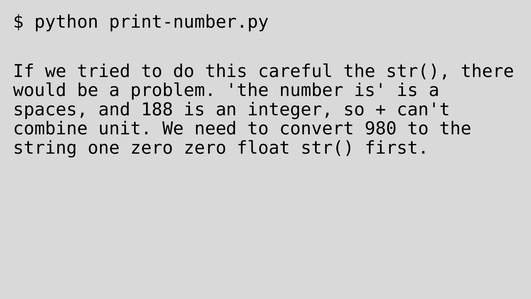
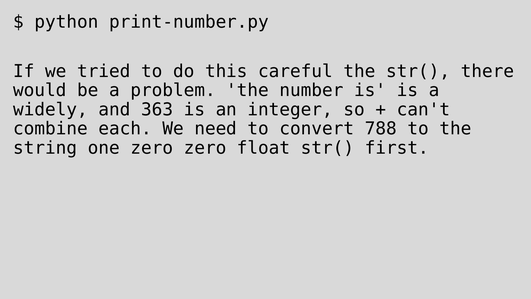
spaces: spaces -> widely
188: 188 -> 363
unit: unit -> each
980: 980 -> 788
